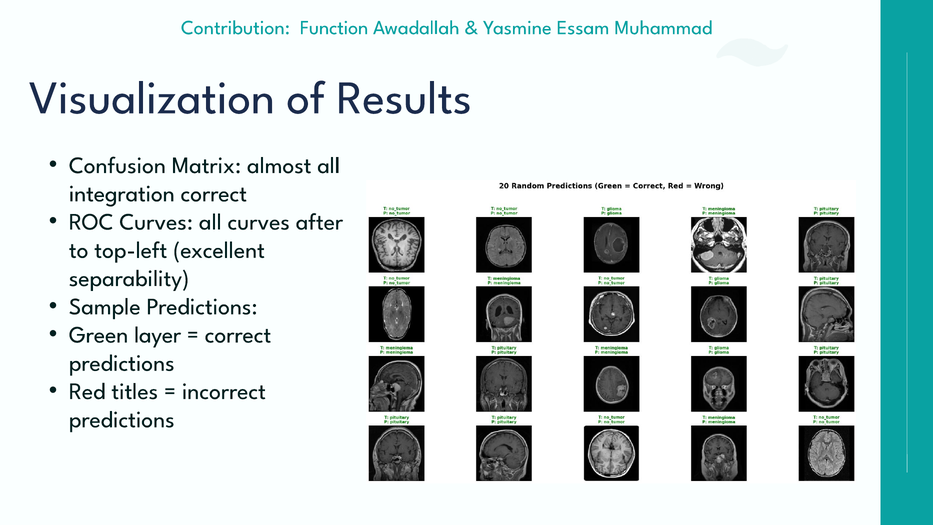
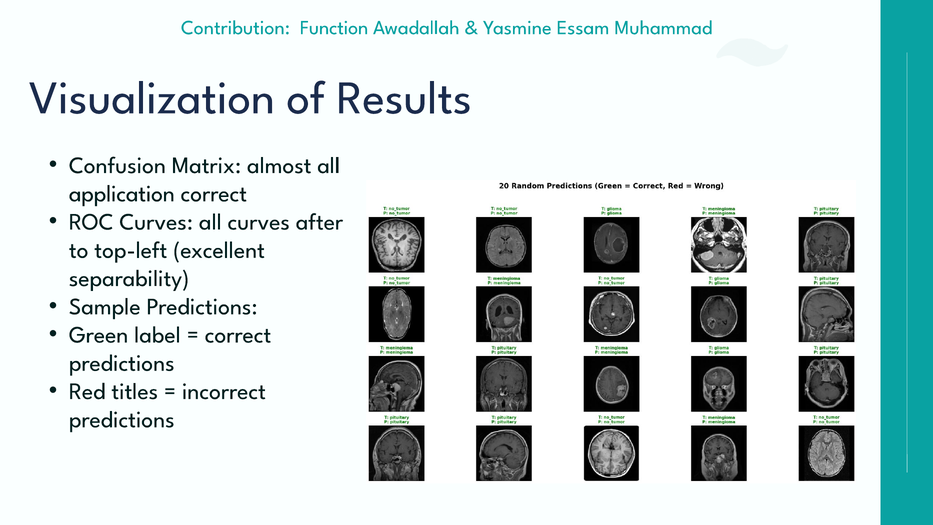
integration: integration -> application
layer: layer -> label
